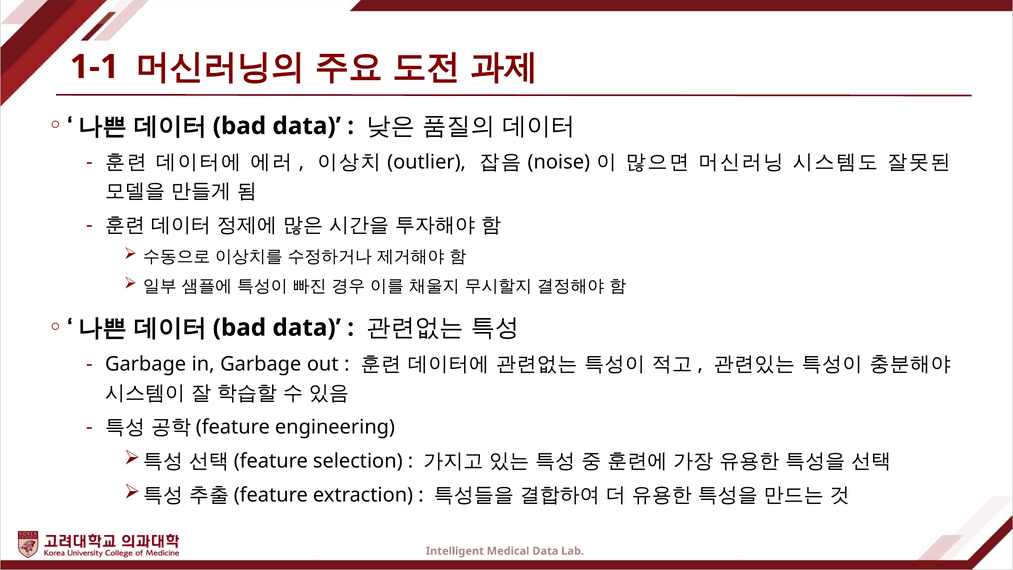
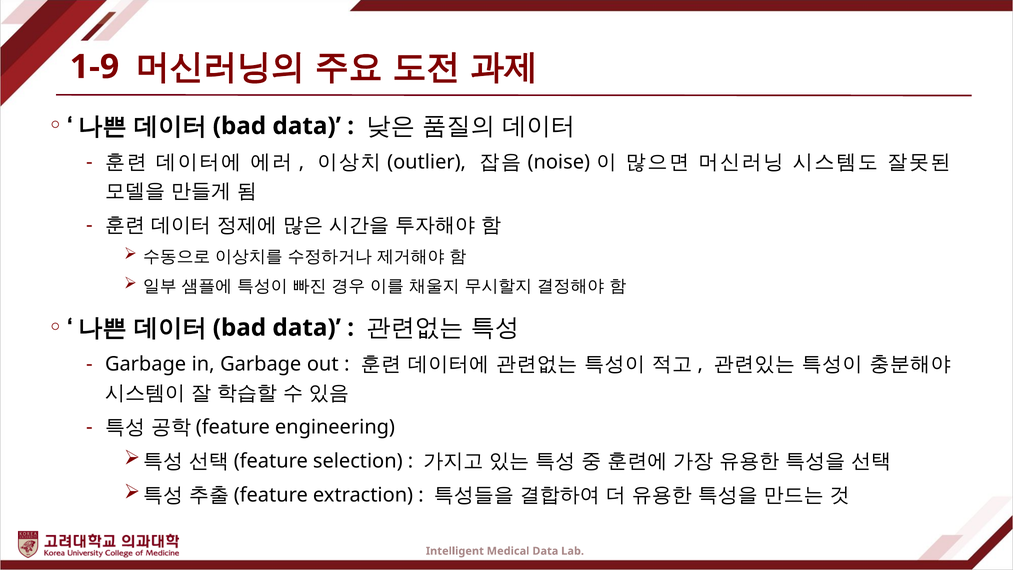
1-1: 1-1 -> 1-9
